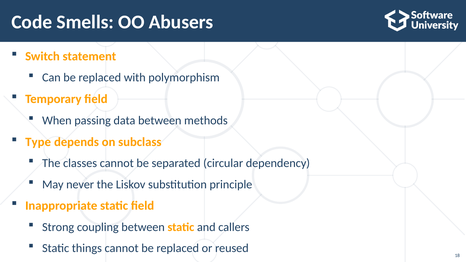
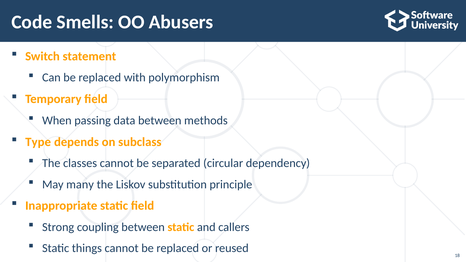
never: never -> many
